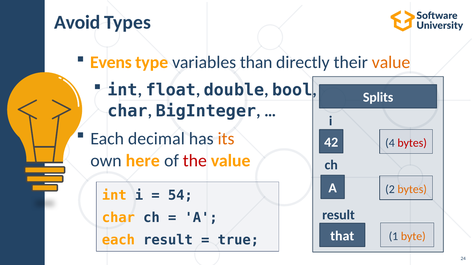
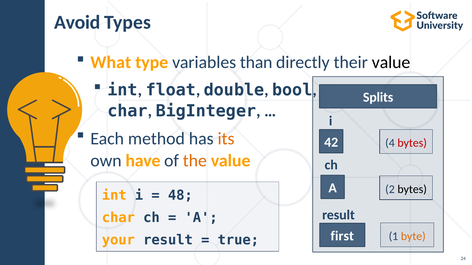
Evens: Evens -> What
value at (391, 63) colour: orange -> black
decimal: decimal -> method
here: here -> have
the colour: red -> orange
bytes at (412, 190) colour: orange -> black
54: 54 -> 48
that: that -> first
each at (118, 240): each -> your
